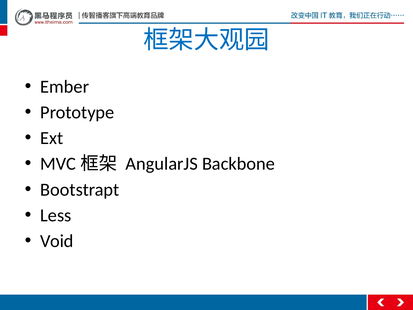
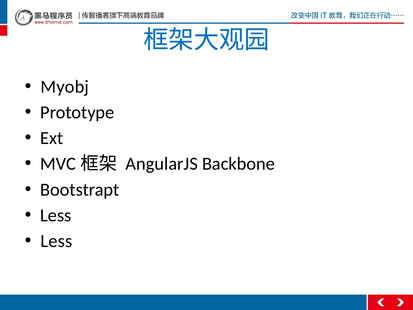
Ember: Ember -> Myobj
Void at (57, 241): Void -> Less
